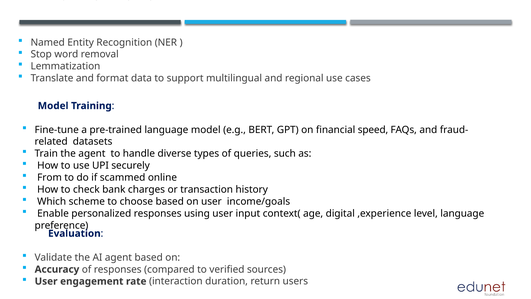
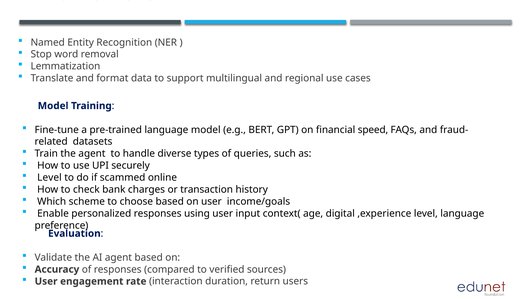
From at (50, 177): From -> Level
